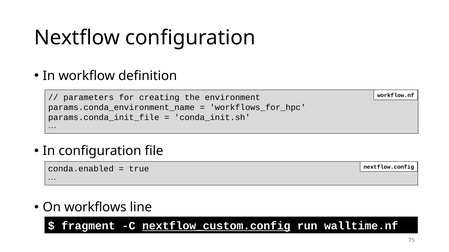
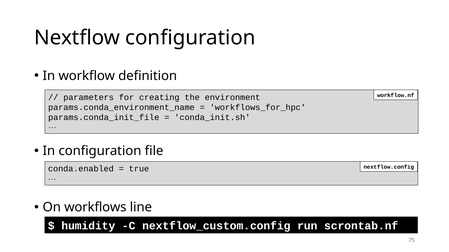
fragment: fragment -> humidity
nextflow_custom.config underline: present -> none
walltime.nf: walltime.nf -> scrontab.nf
